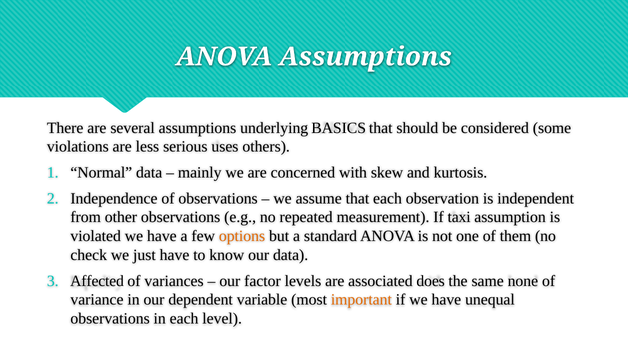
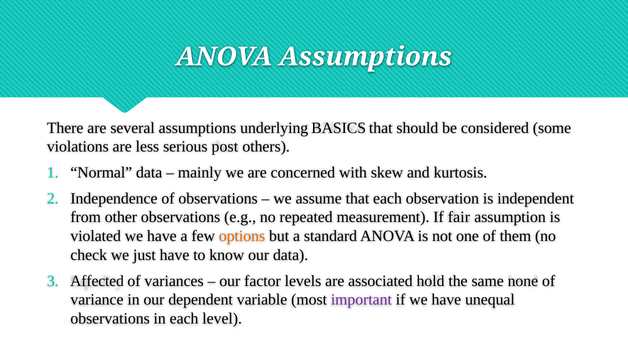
uses: uses -> post
taxi: taxi -> fair
does: does -> hold
important colour: orange -> purple
